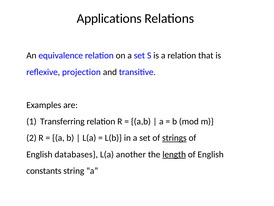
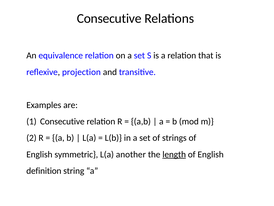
Applications at (109, 19): Applications -> Consecutive
Transferring at (62, 121): Transferring -> Consecutive
strings underline: present -> none
databases: databases -> symmetric
constants: constants -> definition
